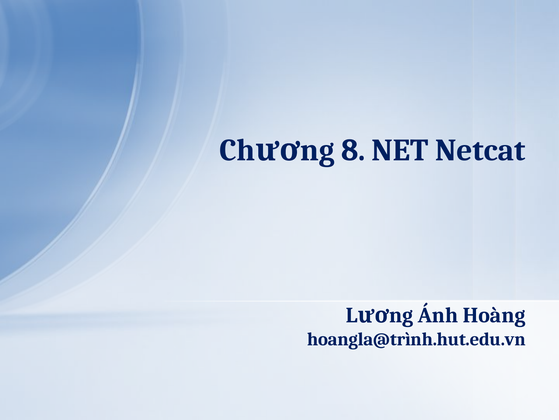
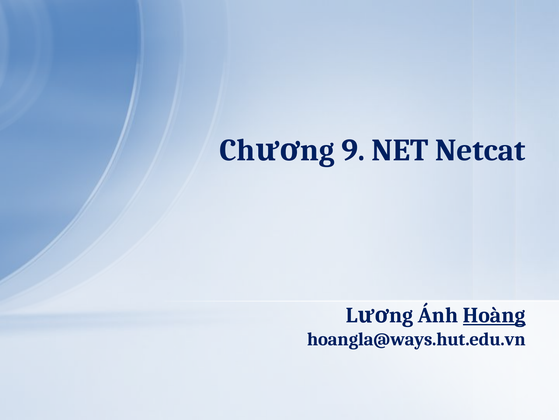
8: 8 -> 9
Hoàng underline: none -> present
hoangla@trình.hut.edu.vn: hoangla@trình.hut.edu.vn -> hoangla@ways.hut.edu.vn
